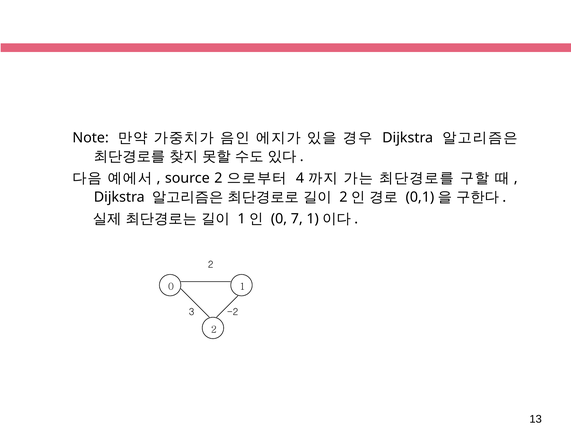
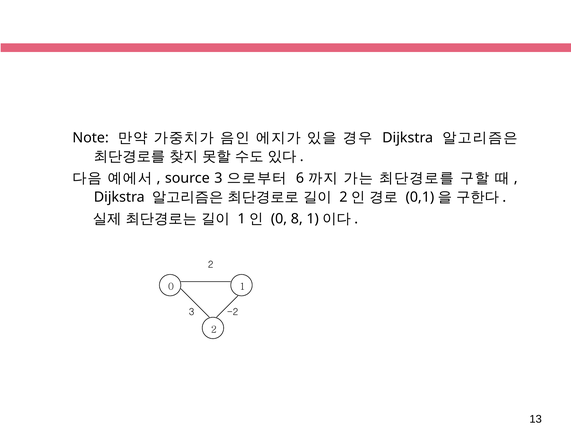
source 2: 2 -> 3
4: 4 -> 6
7: 7 -> 8
